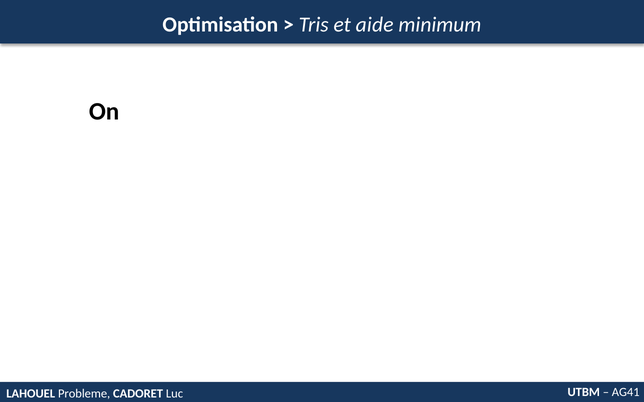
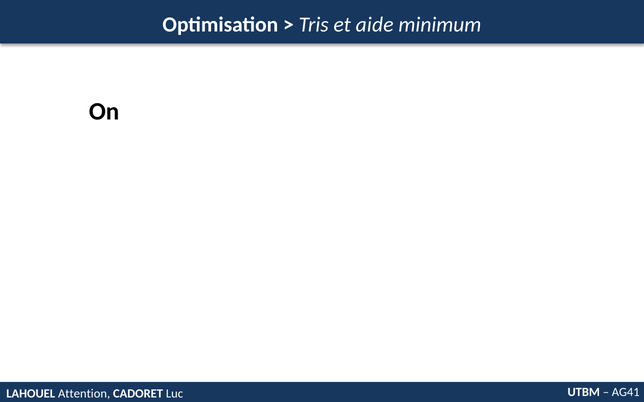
Probleme: Probleme -> Attention
